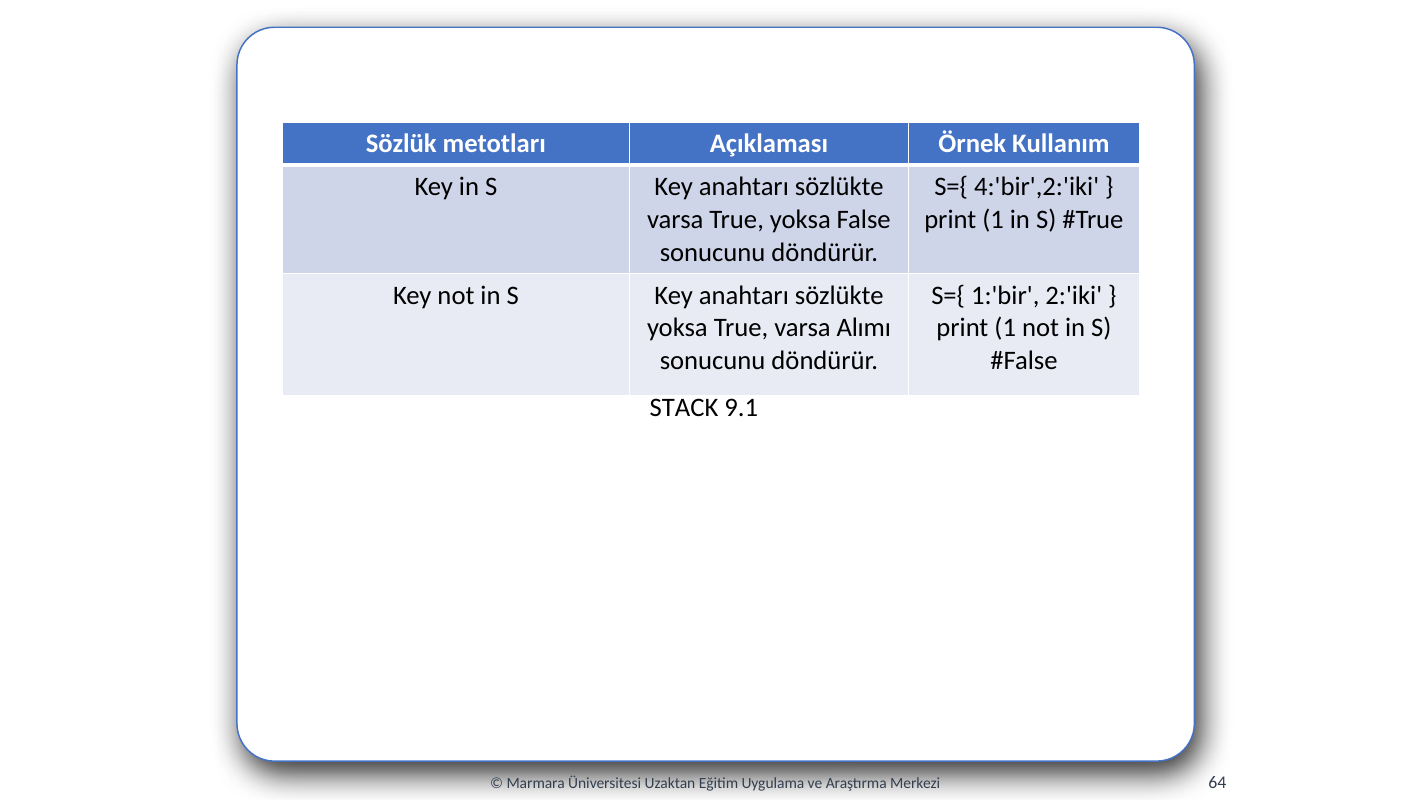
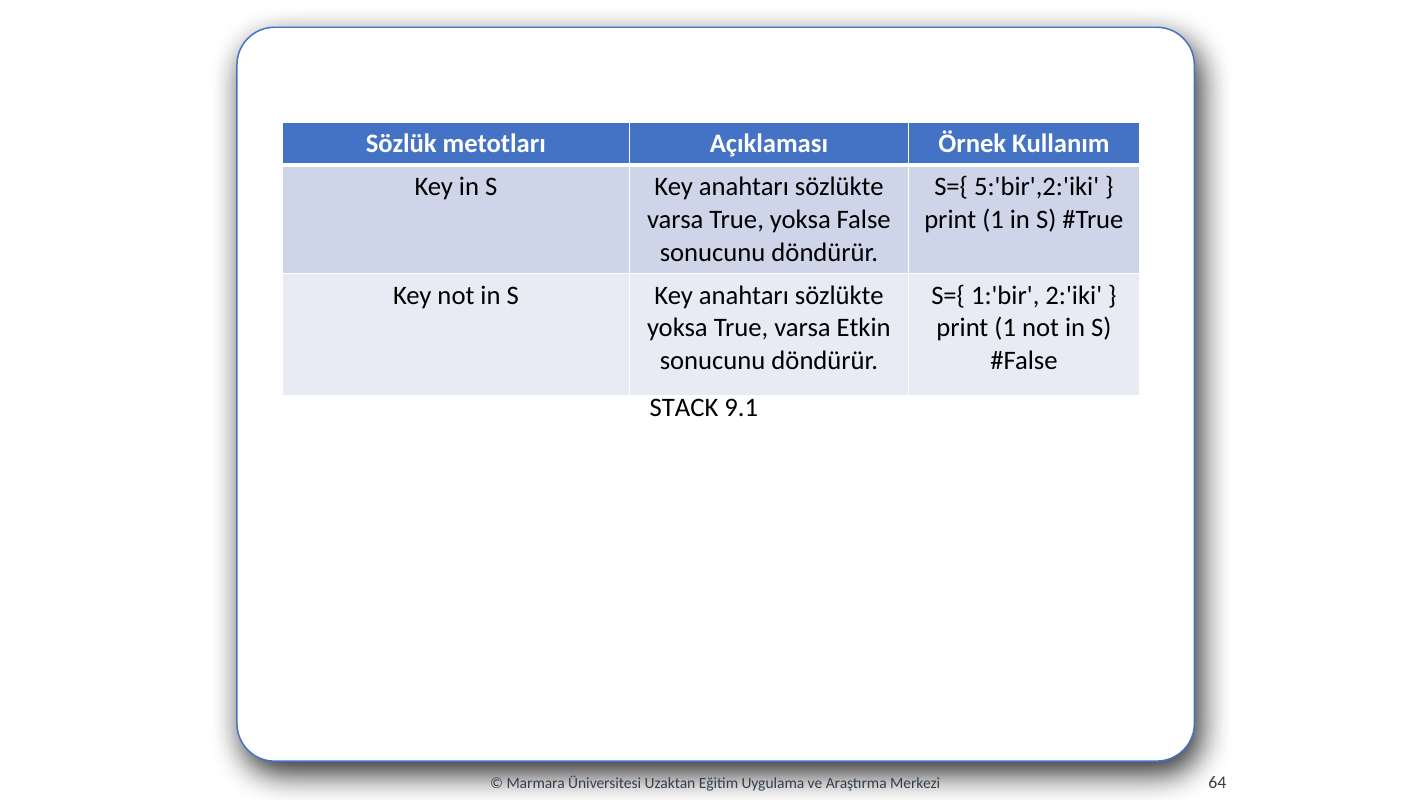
4:'bir',2:'iki: 4:'bir',2:'iki -> 5:'bir',2:'iki
Alımı: Alımı -> Etkin
